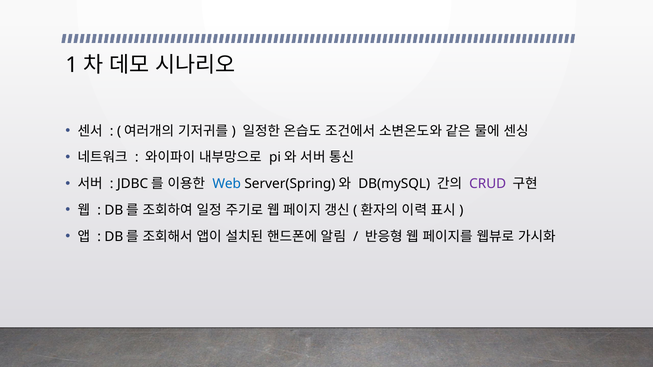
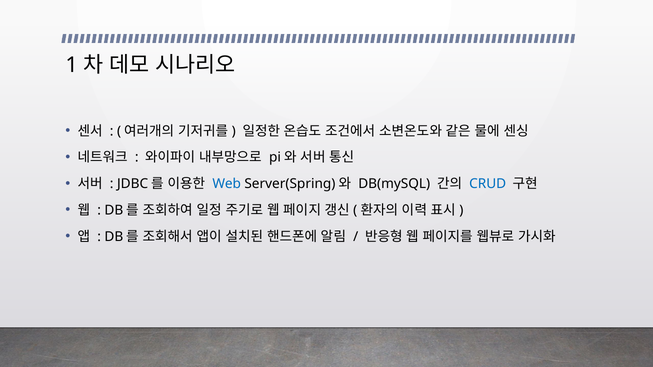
CRUD colour: purple -> blue
